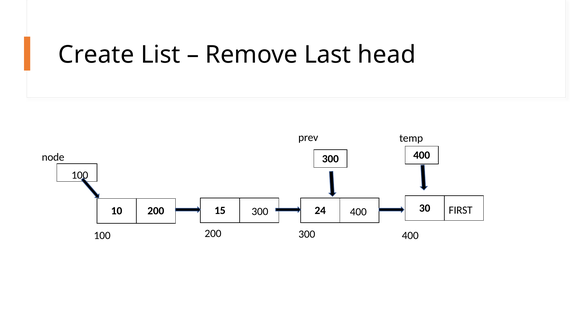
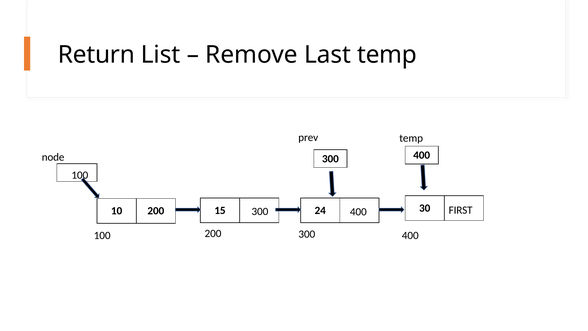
Create: Create -> Return
Last head: head -> temp
